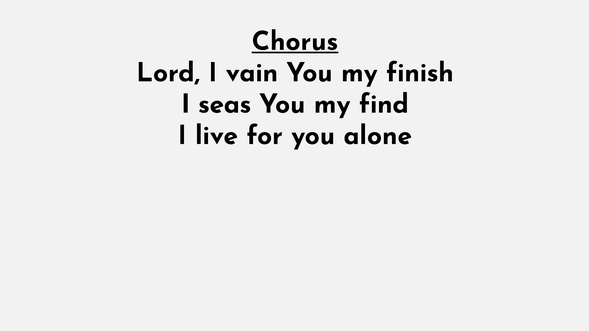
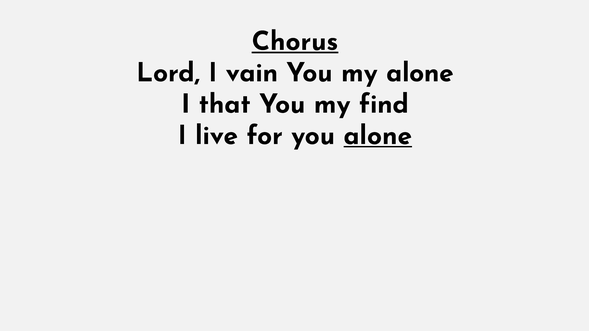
my finish: finish -> alone
seas: seas -> that
alone at (378, 136) underline: none -> present
